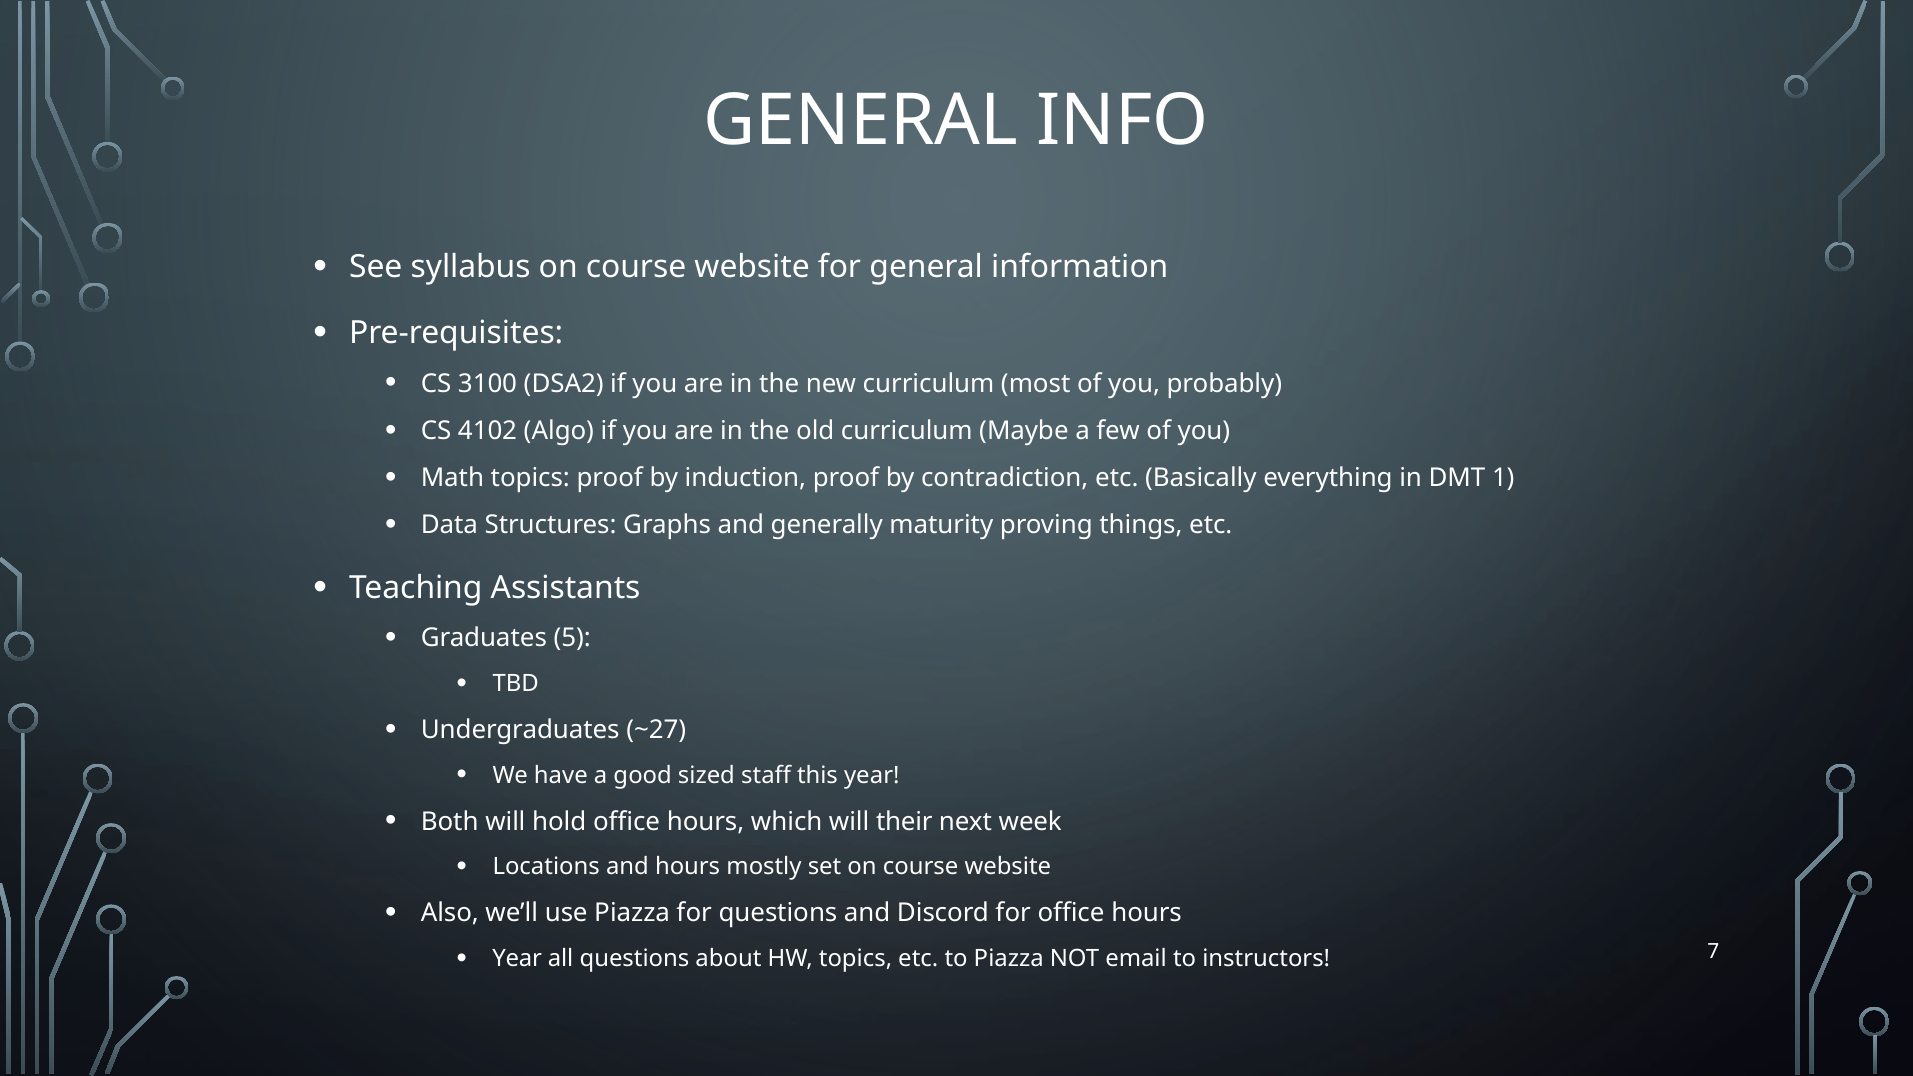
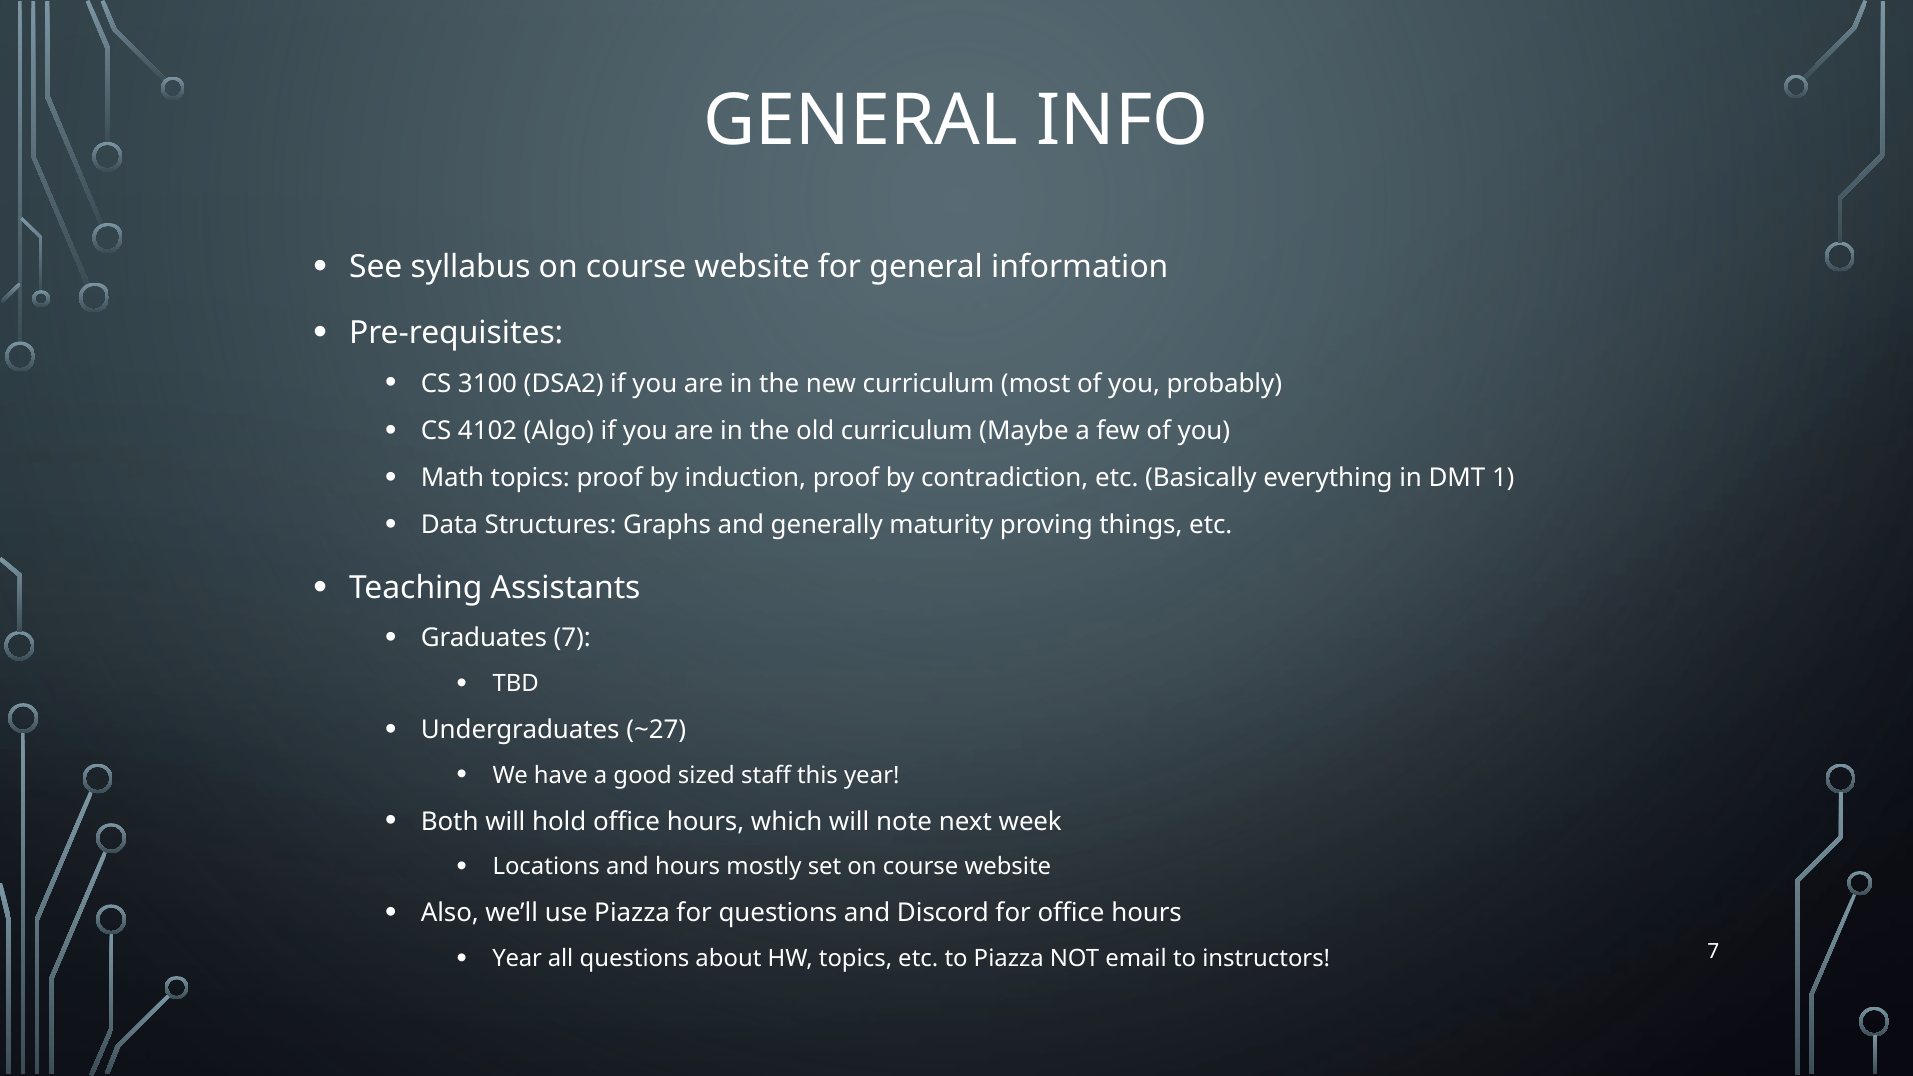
Graduates 5: 5 -> 7
their: their -> note
